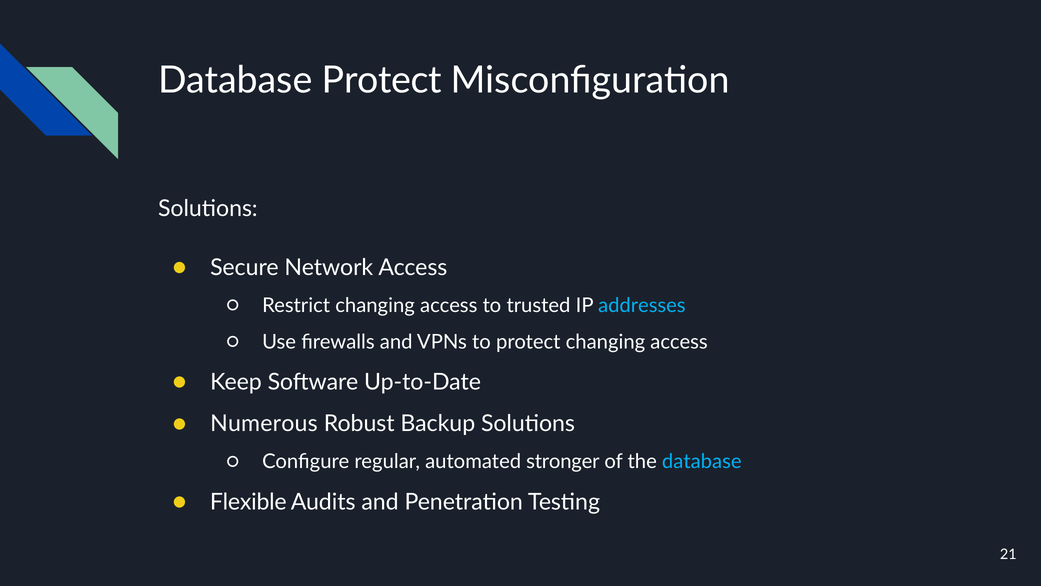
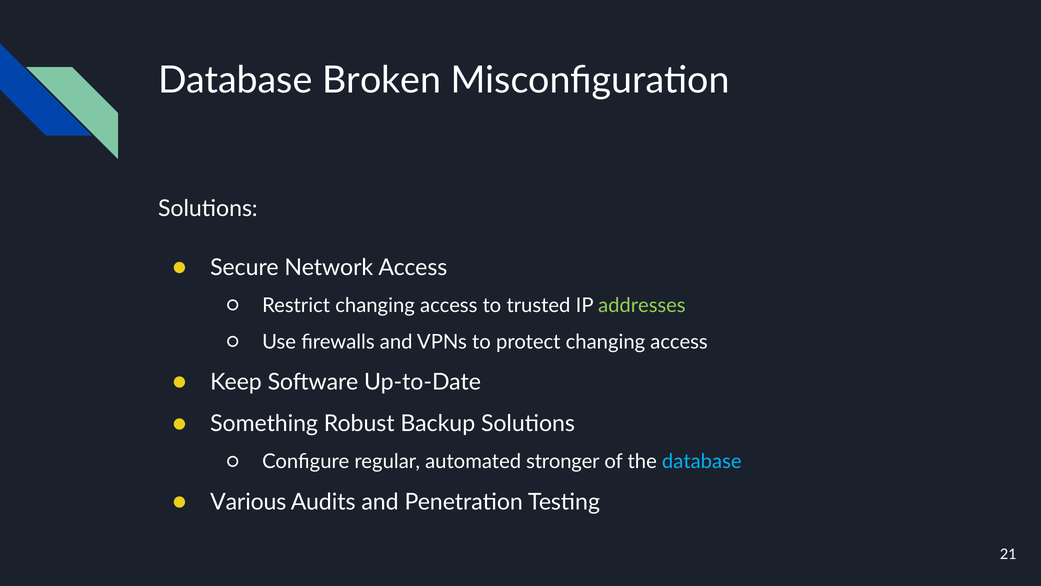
Database Protect: Protect -> Broken
addresses colour: light blue -> light green
Numerous: Numerous -> Something
Flexible: Flexible -> Various
